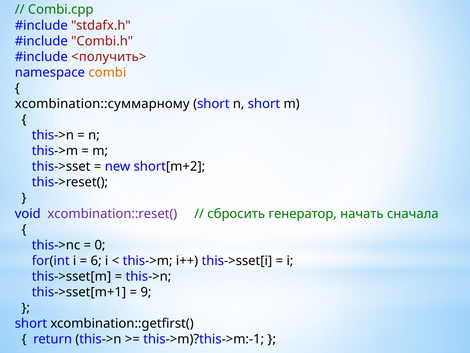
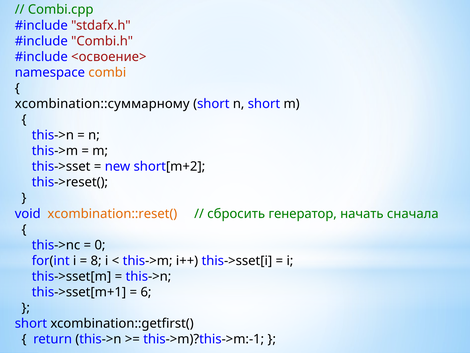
<получить>: <получить> -> <освоение>
xcombination::reset( colour: purple -> orange
6: 6 -> 8
9: 9 -> 6
